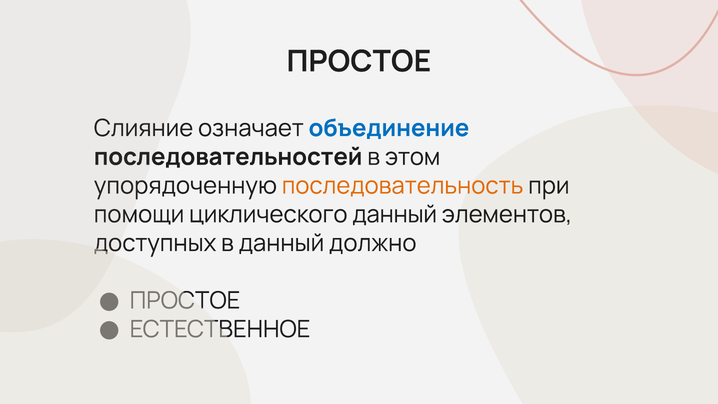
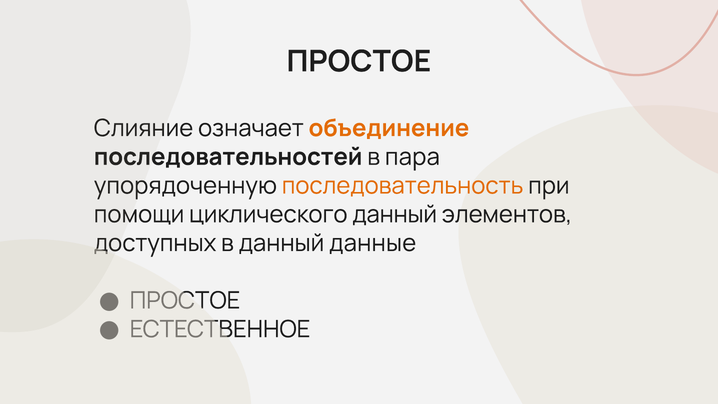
объединение colour: blue -> orange
этом: этом -> пара
должно: должно -> данные
